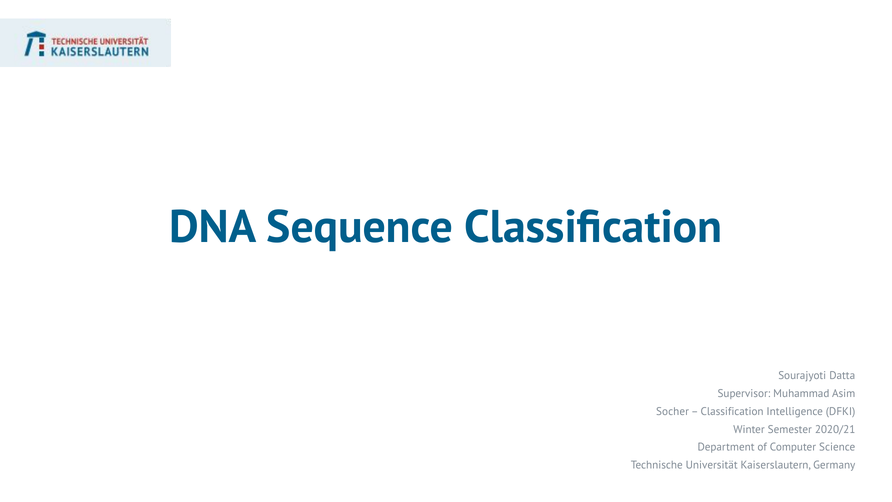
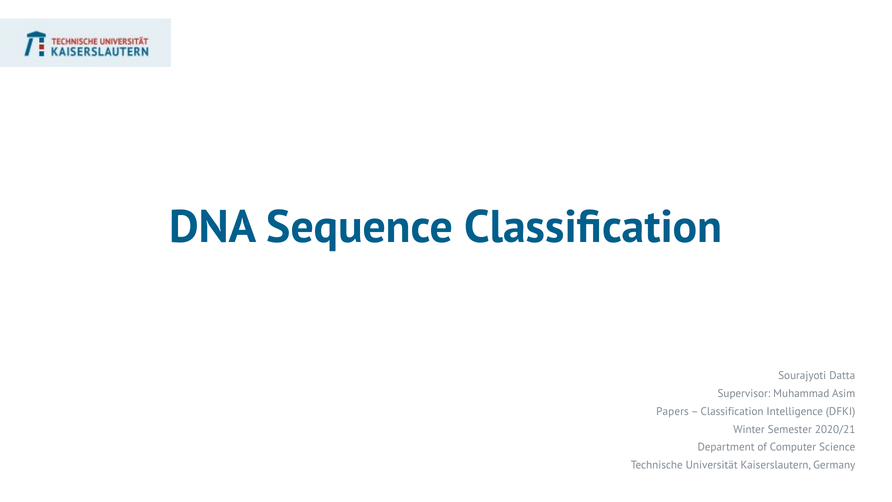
Socher: Socher -> Papers
